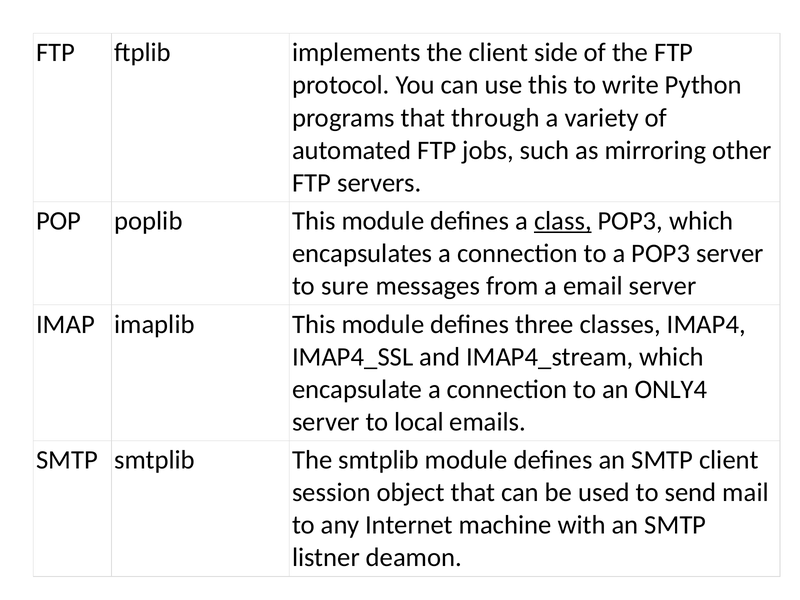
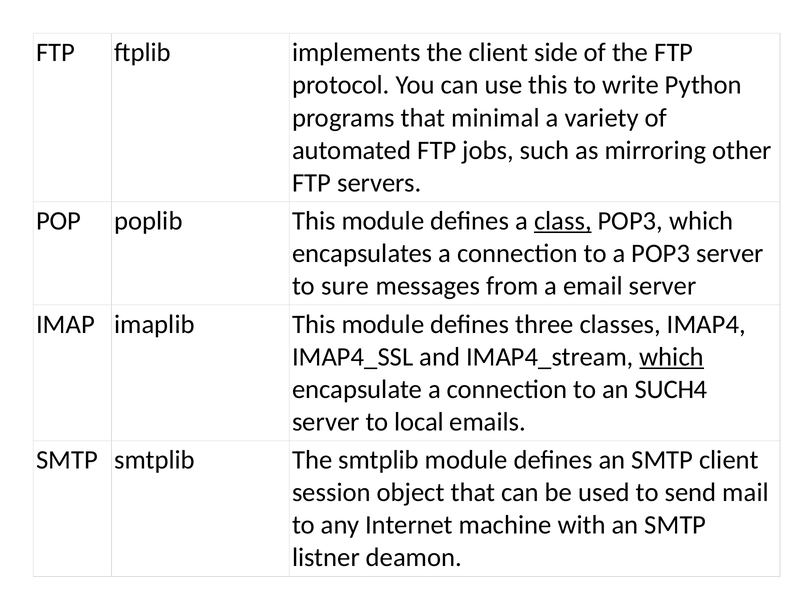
through: through -> minimal
which at (672, 357) underline: none -> present
ONLY4: ONLY4 -> SUCH4
